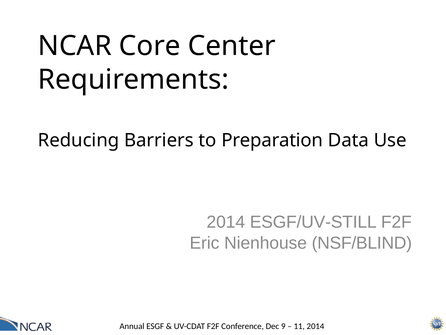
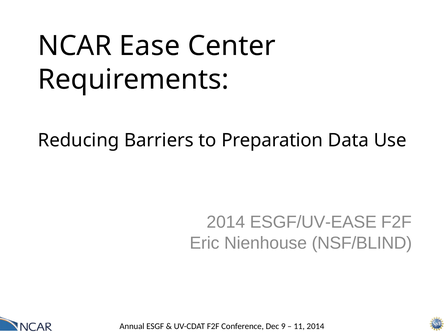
Core: Core -> Ease
ESGF/UV-STILL: ESGF/UV-STILL -> ESGF/UV-EASE
